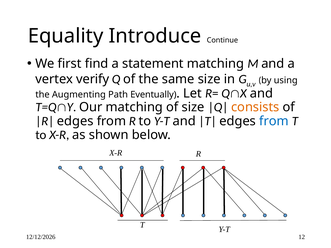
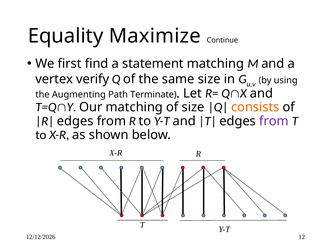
Introduce: Introduce -> Maximize
Eventually: Eventually -> Terminate
from at (274, 121) colour: blue -> purple
